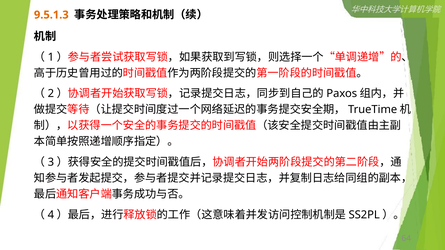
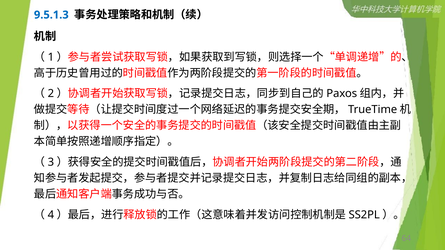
9.5.1.3 colour: orange -> blue
